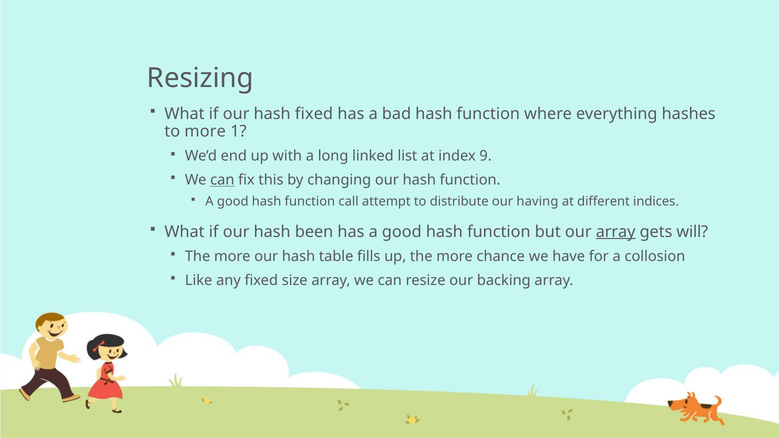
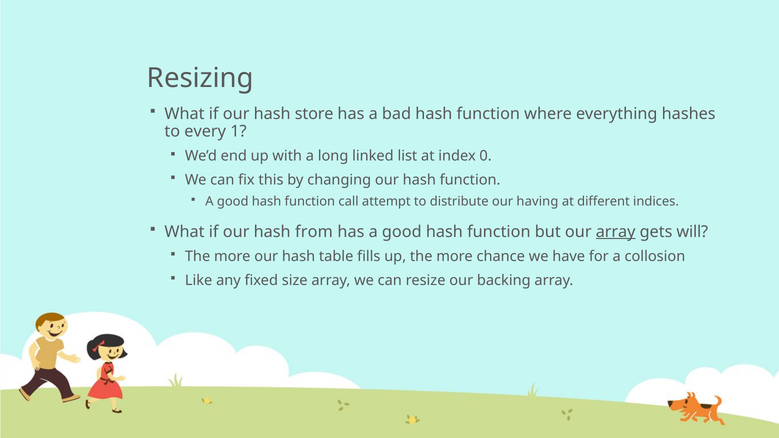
hash fixed: fixed -> store
to more: more -> every
9: 9 -> 0
can at (222, 180) underline: present -> none
been: been -> from
